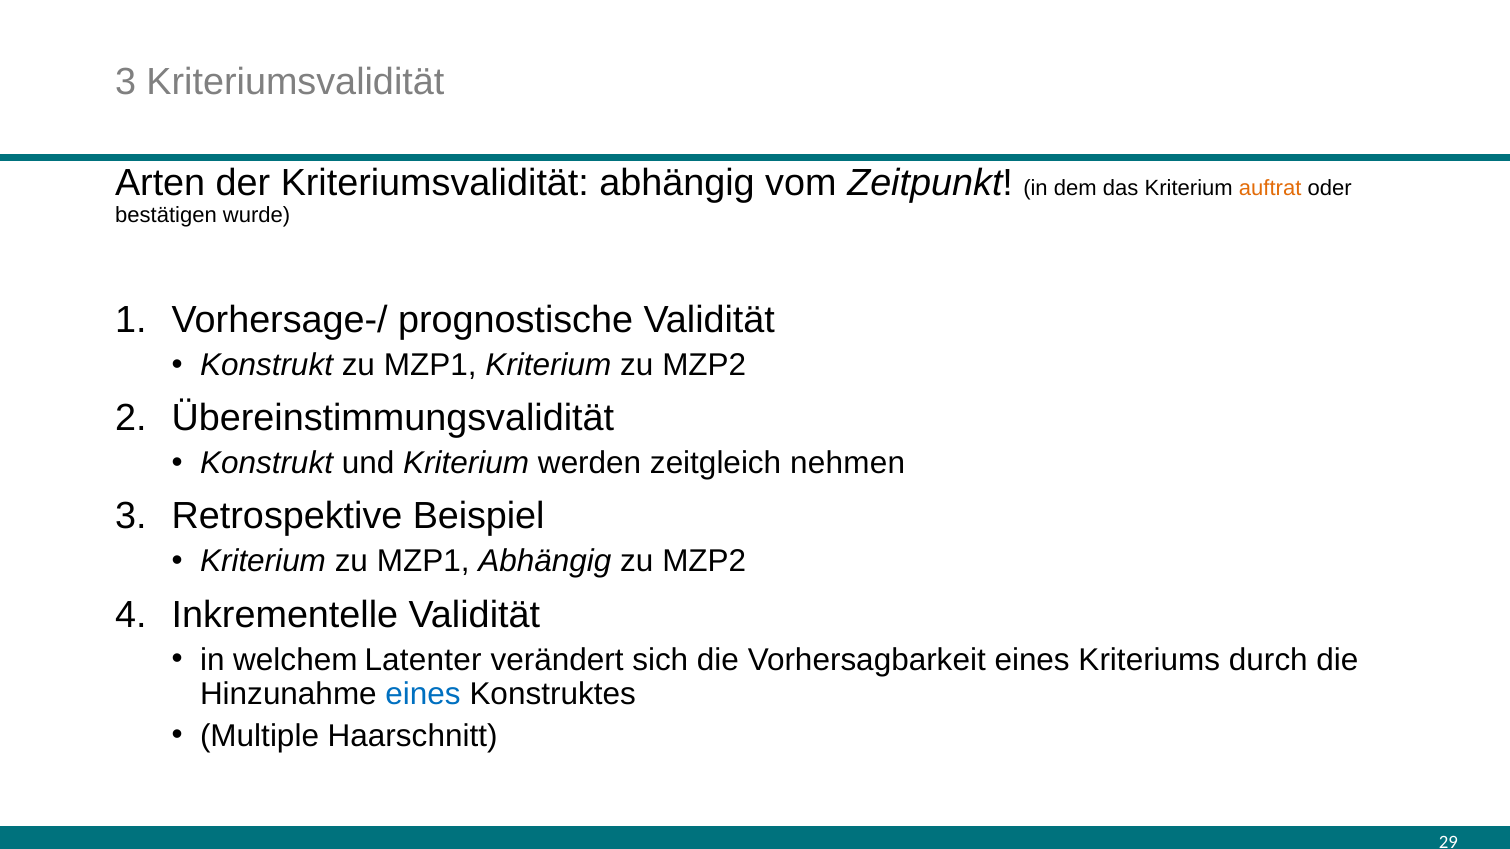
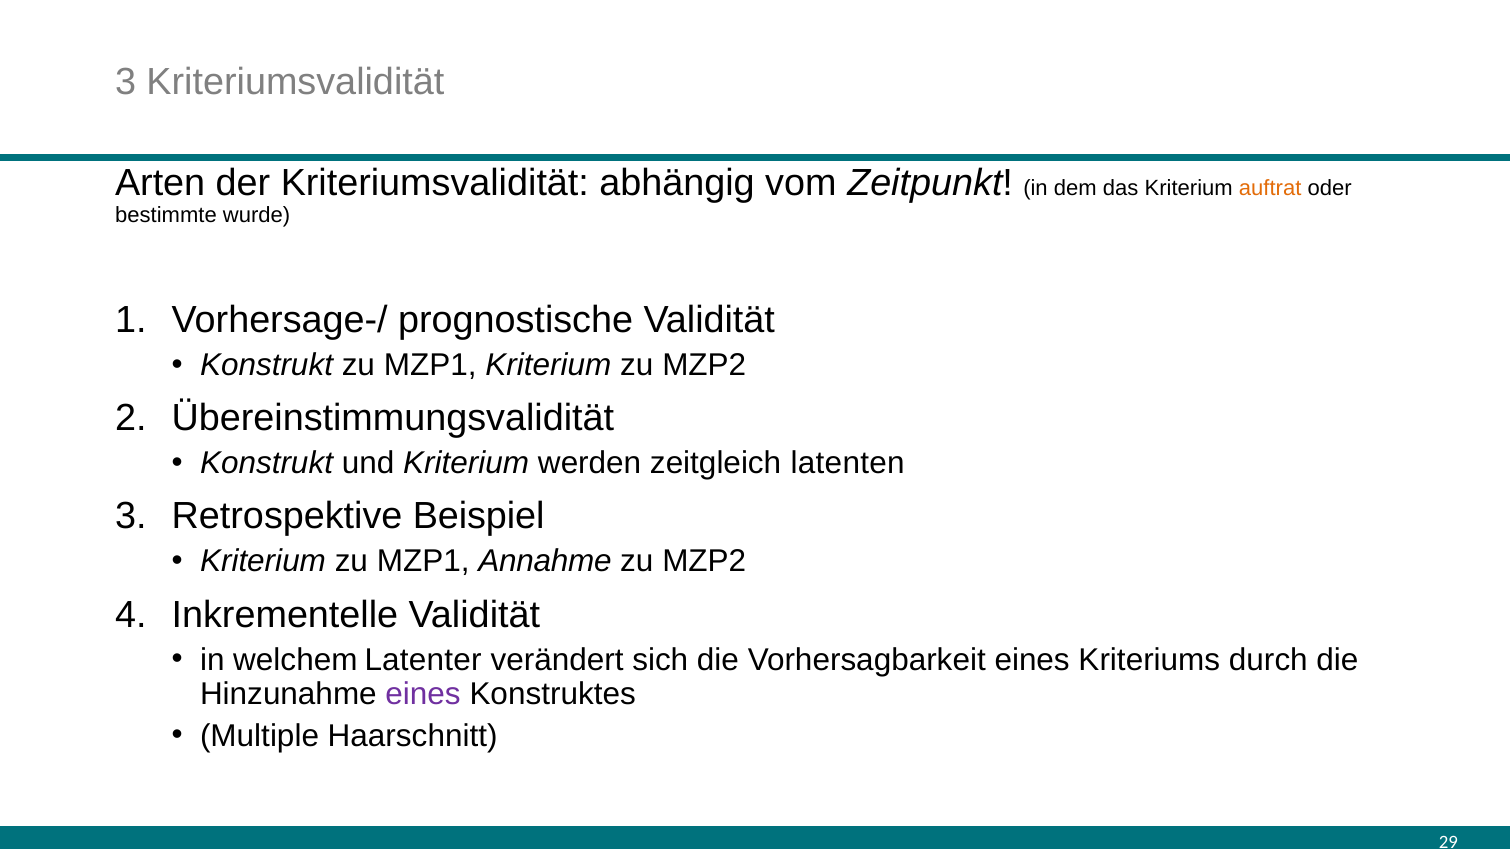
bestätigen: bestätigen -> bestimmte
nehmen: nehmen -> latenten
MZP1 Abhängig: Abhängig -> Annahme
eines at (423, 694) colour: blue -> purple
